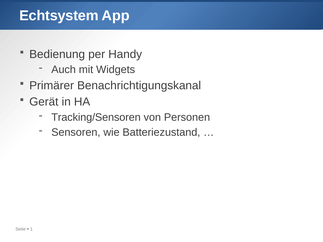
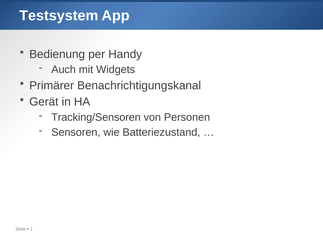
Echtsystem: Echtsystem -> Testsystem
